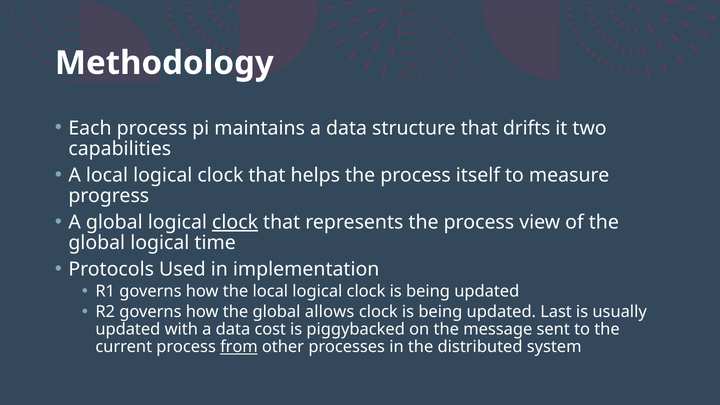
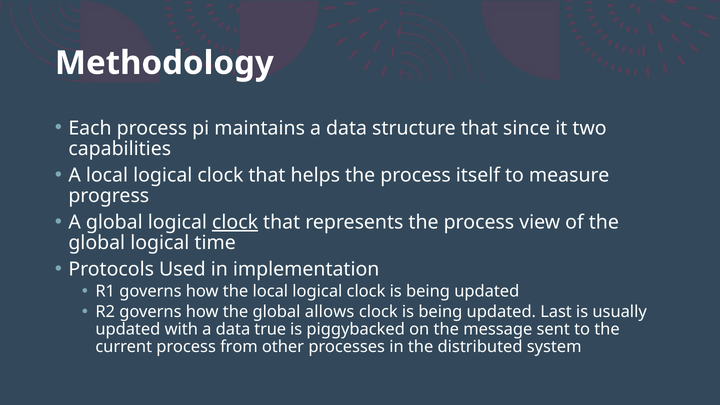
drifts: drifts -> since
cost: cost -> true
from underline: present -> none
